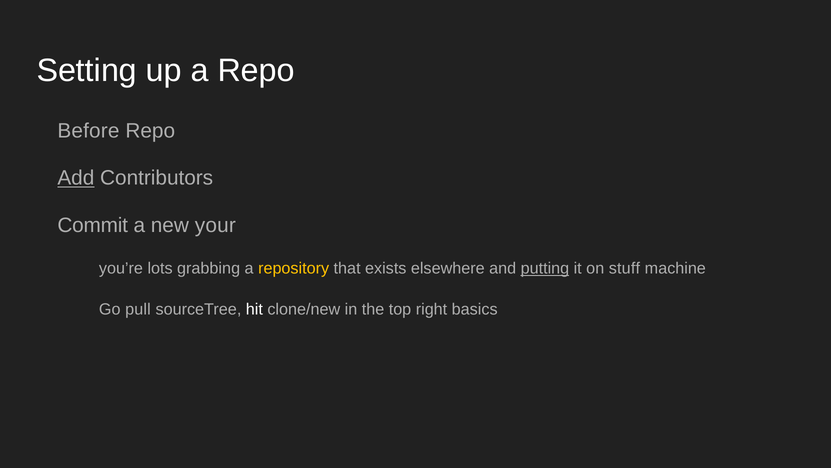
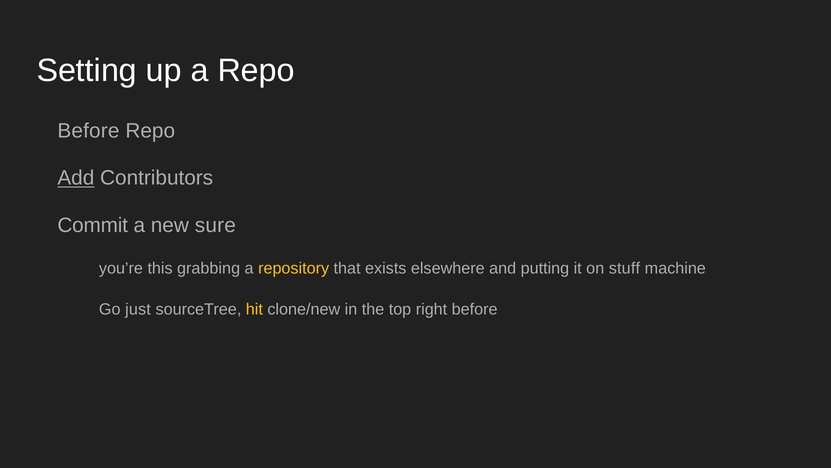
your: your -> sure
lots: lots -> this
putting underline: present -> none
pull: pull -> just
hit colour: white -> yellow
right basics: basics -> before
